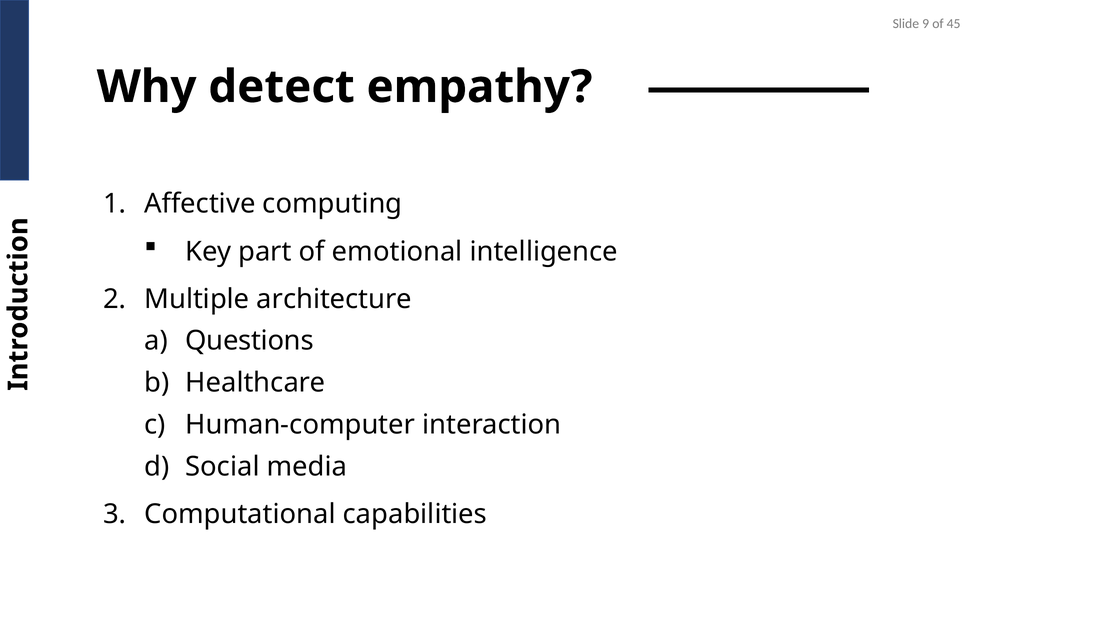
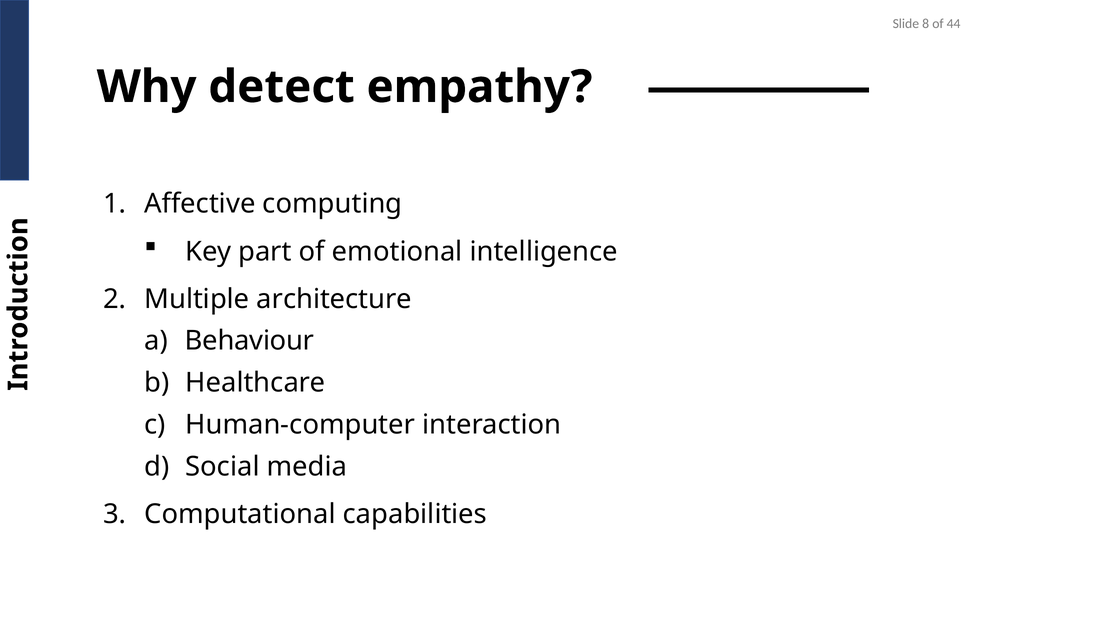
9: 9 -> 8
45: 45 -> 44
Questions: Questions -> Behaviour
